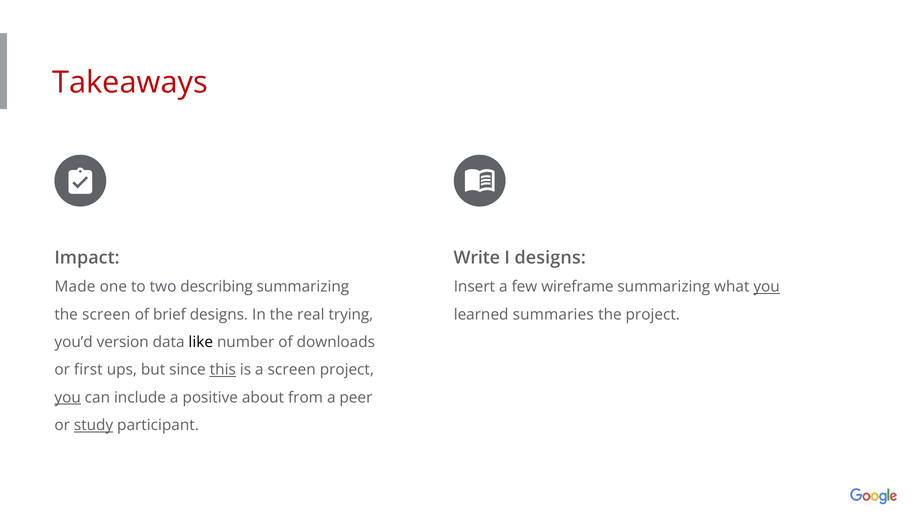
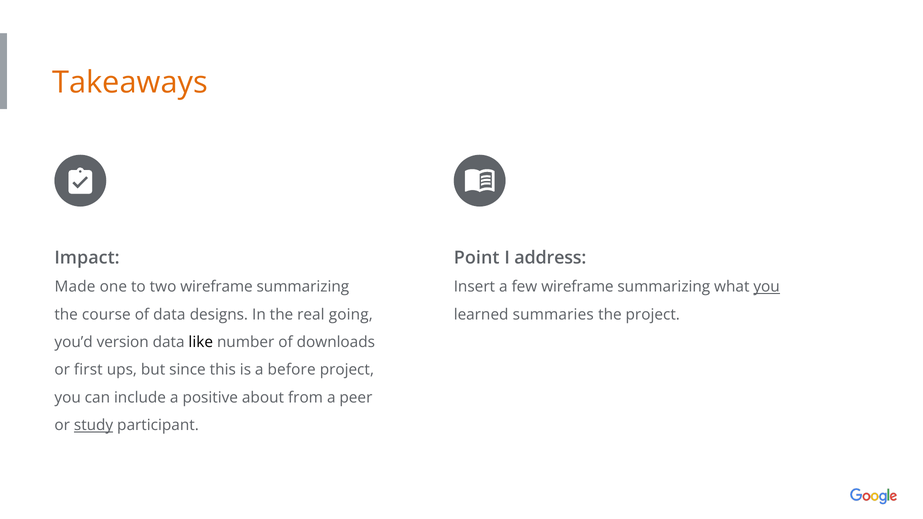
Takeaways colour: red -> orange
Write: Write -> Point
I designs: designs -> address
two describing: describing -> wireframe
the screen: screen -> course
of brief: brief -> data
trying: trying -> going
this underline: present -> none
a screen: screen -> before
you at (68, 398) underline: present -> none
